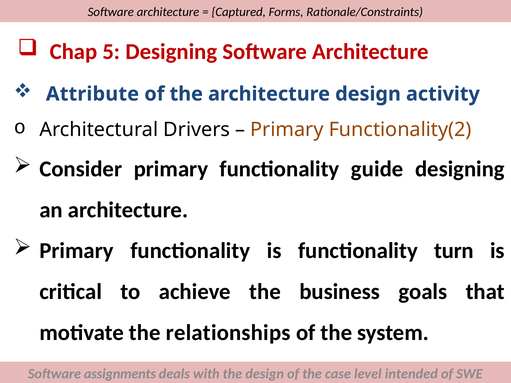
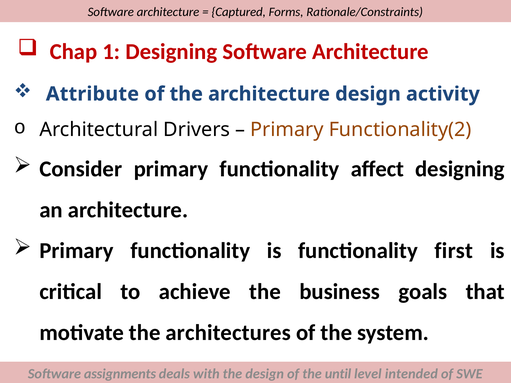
5: 5 -> 1
guide: guide -> affect
turn: turn -> first
relationships: relationships -> architectures
case: case -> until
